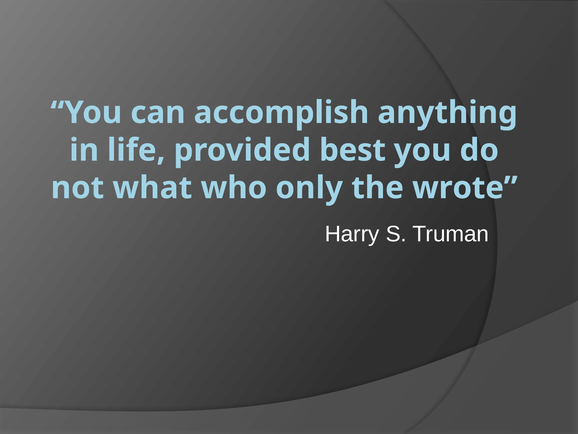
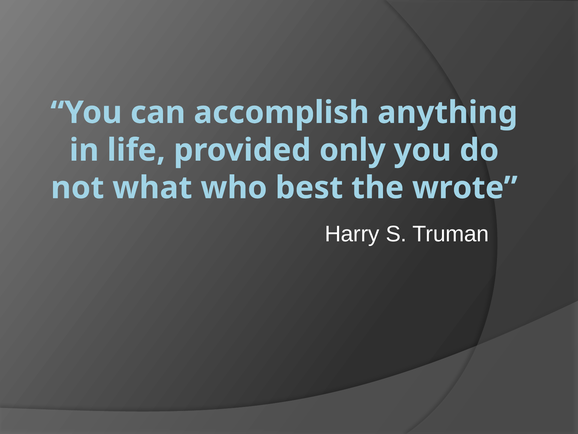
best: best -> only
only: only -> best
